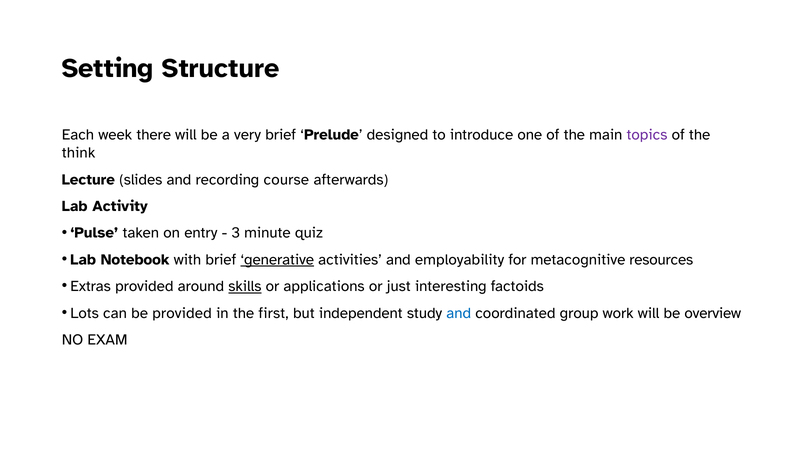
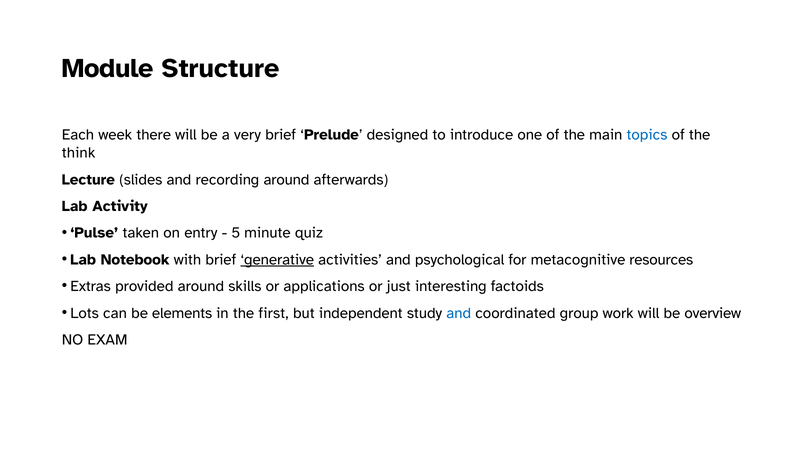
Setting: Setting -> Module
topics colour: purple -> blue
recording course: course -> around
3: 3 -> 5
employability: employability -> psychological
skills underline: present -> none
be provided: provided -> elements
